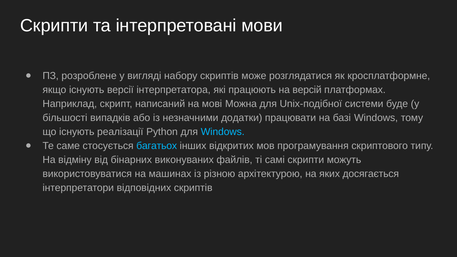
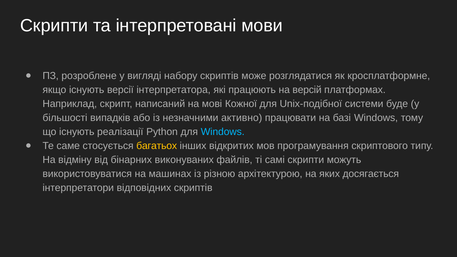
Можна: Можна -> Кожної
додатки: додатки -> активно
багатьох colour: light blue -> yellow
